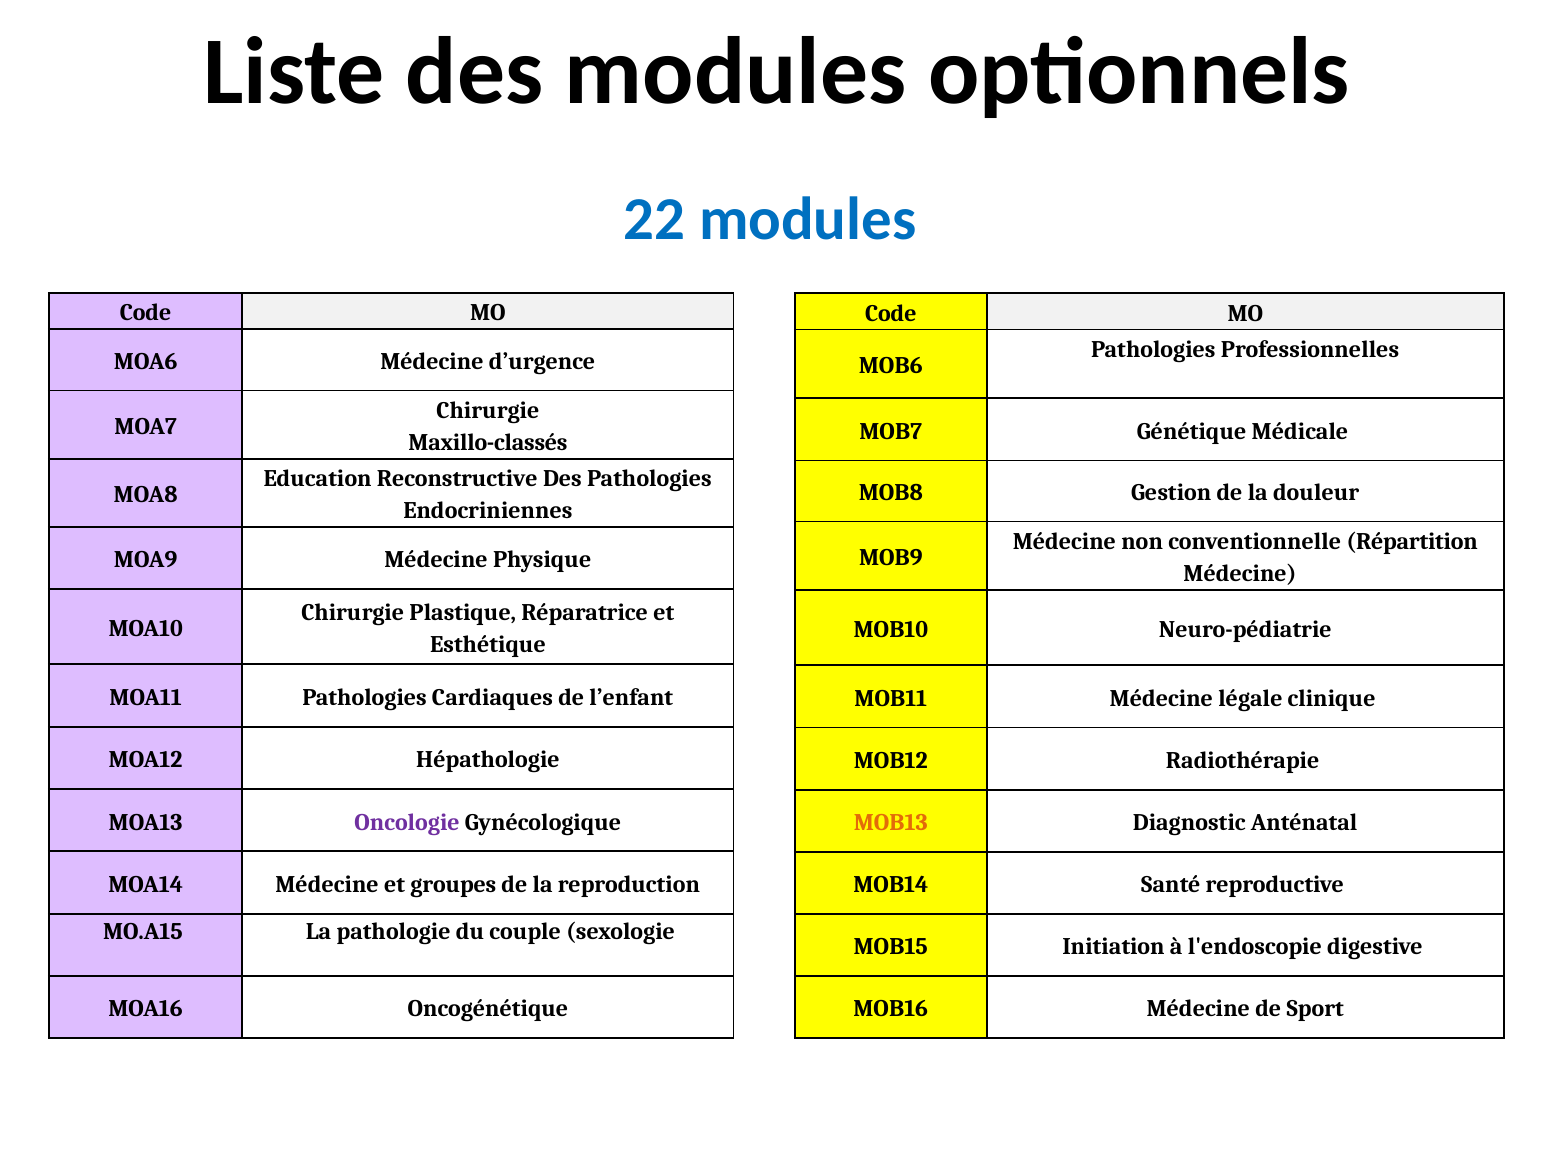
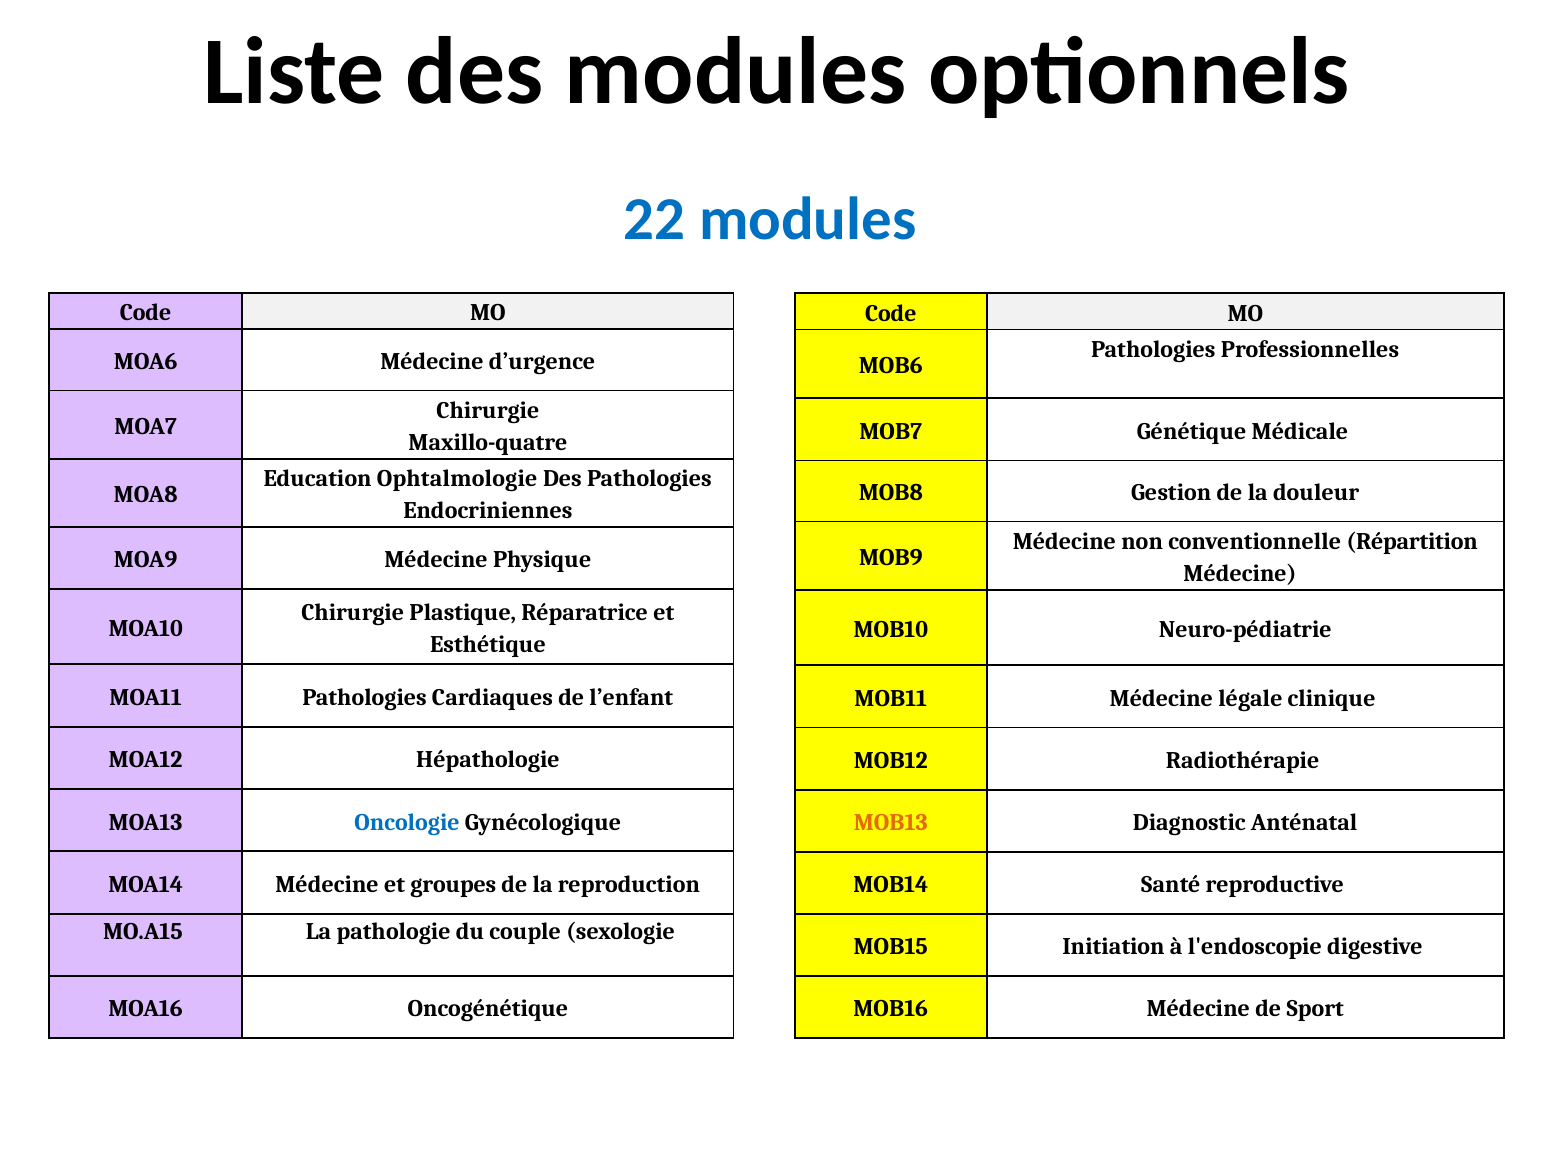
Maxillo-classés: Maxillo-classés -> Maxillo-quatre
Reconstructive: Reconstructive -> Ophtalmologie
Oncologie colour: purple -> blue
